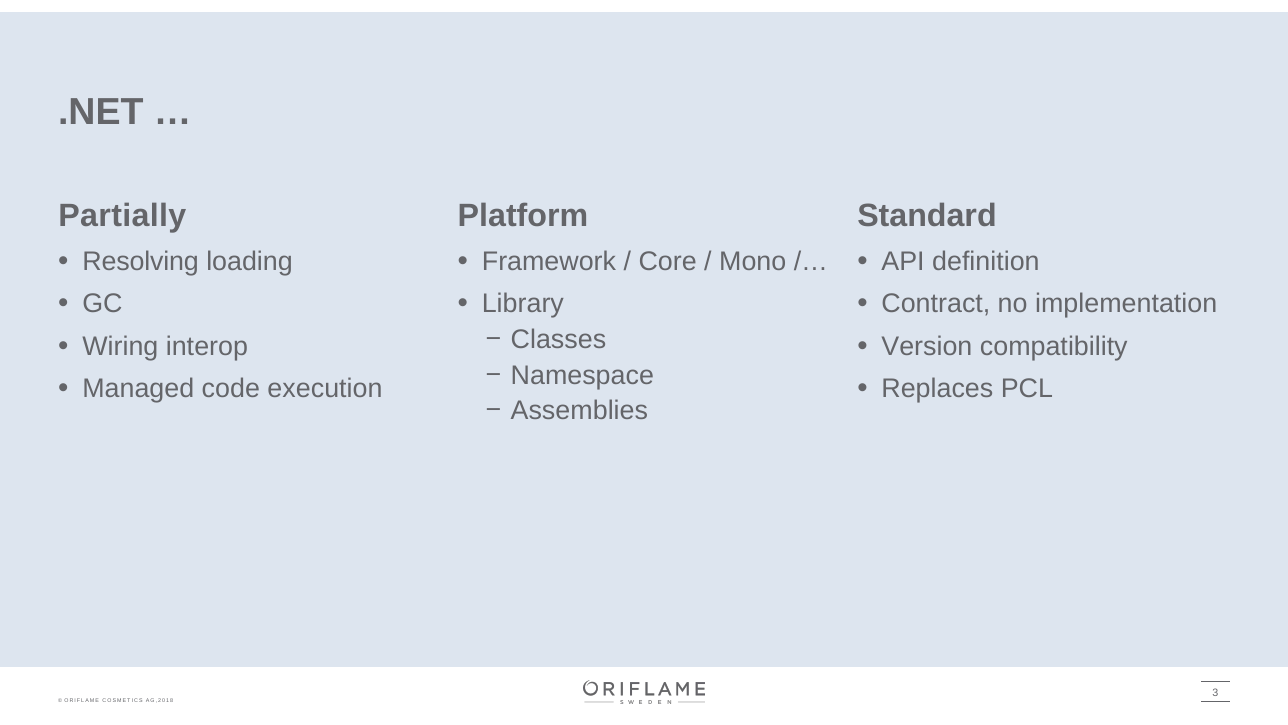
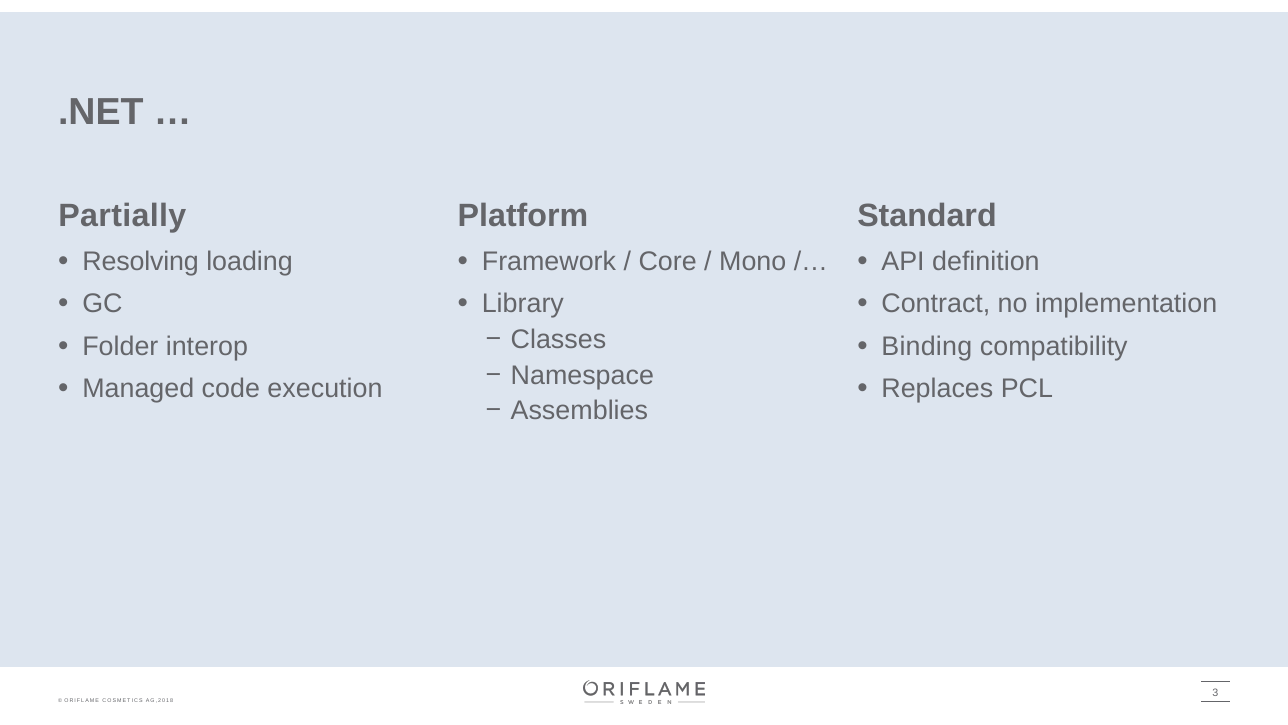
Wiring: Wiring -> Folder
Version: Version -> Binding
